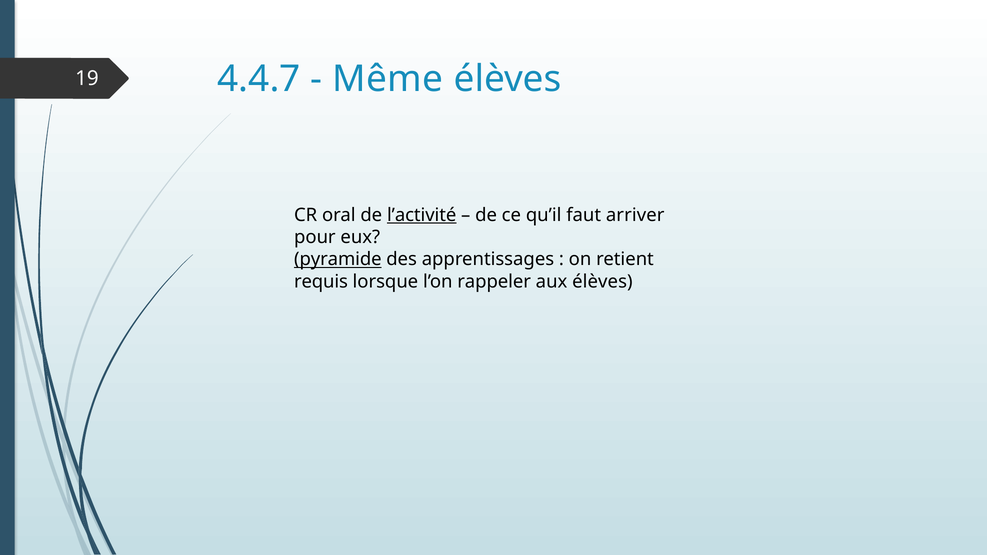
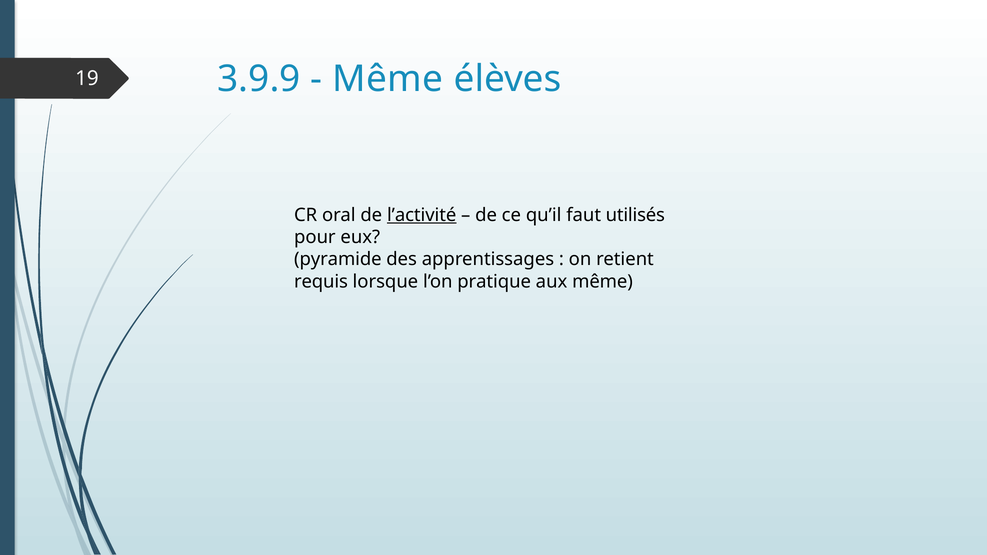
4.4.7: 4.4.7 -> 3.9.9
arriver: arriver -> utilisés
pyramide underline: present -> none
rappeler: rappeler -> pratique
aux élèves: élèves -> même
